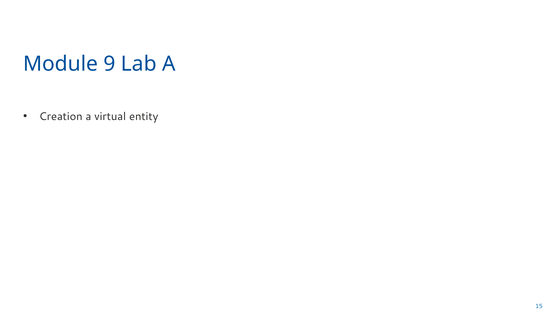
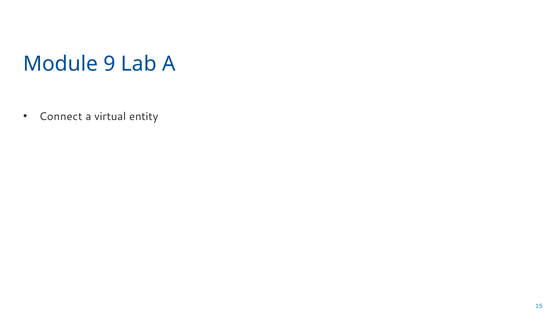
Creation: Creation -> Connect
